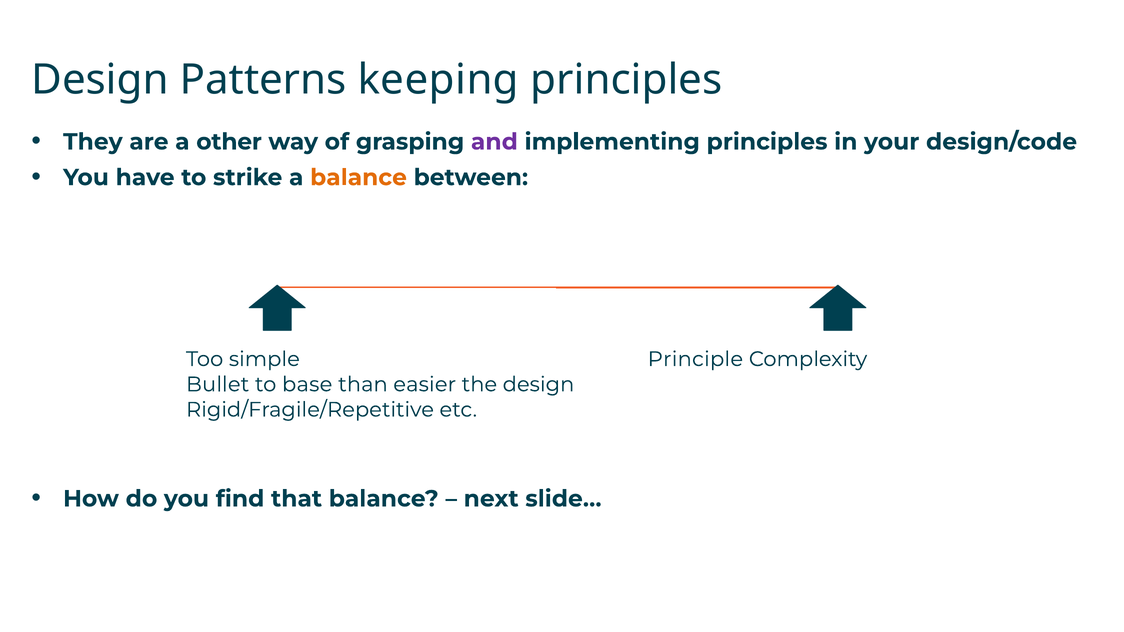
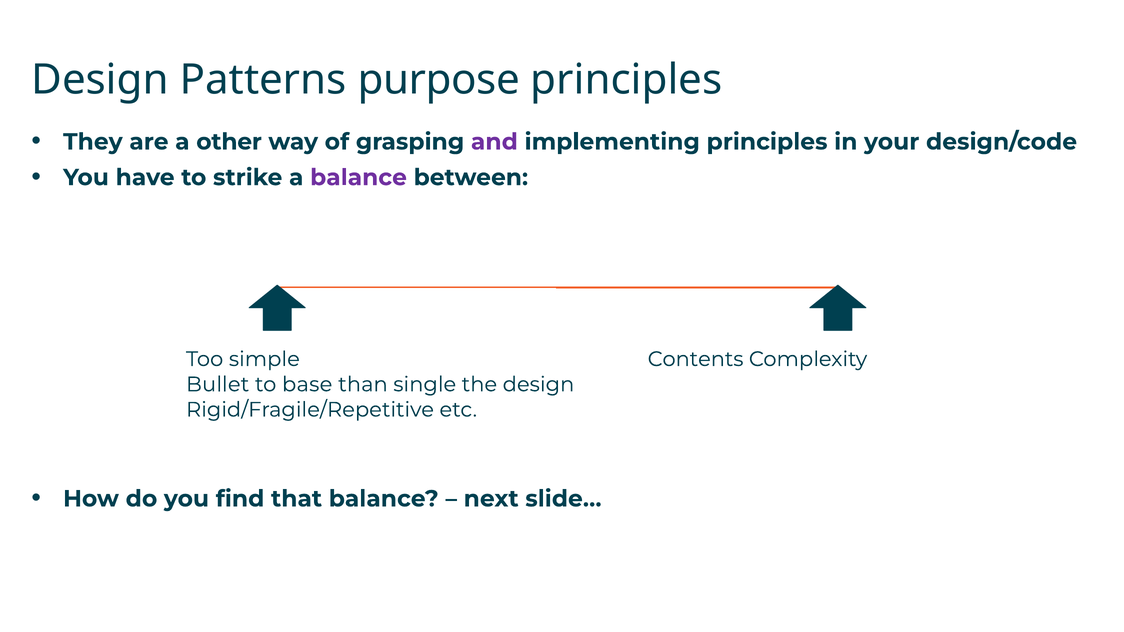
keeping: keeping -> purpose
balance at (358, 178) colour: orange -> purple
Principle: Principle -> Contents
easier: easier -> single
